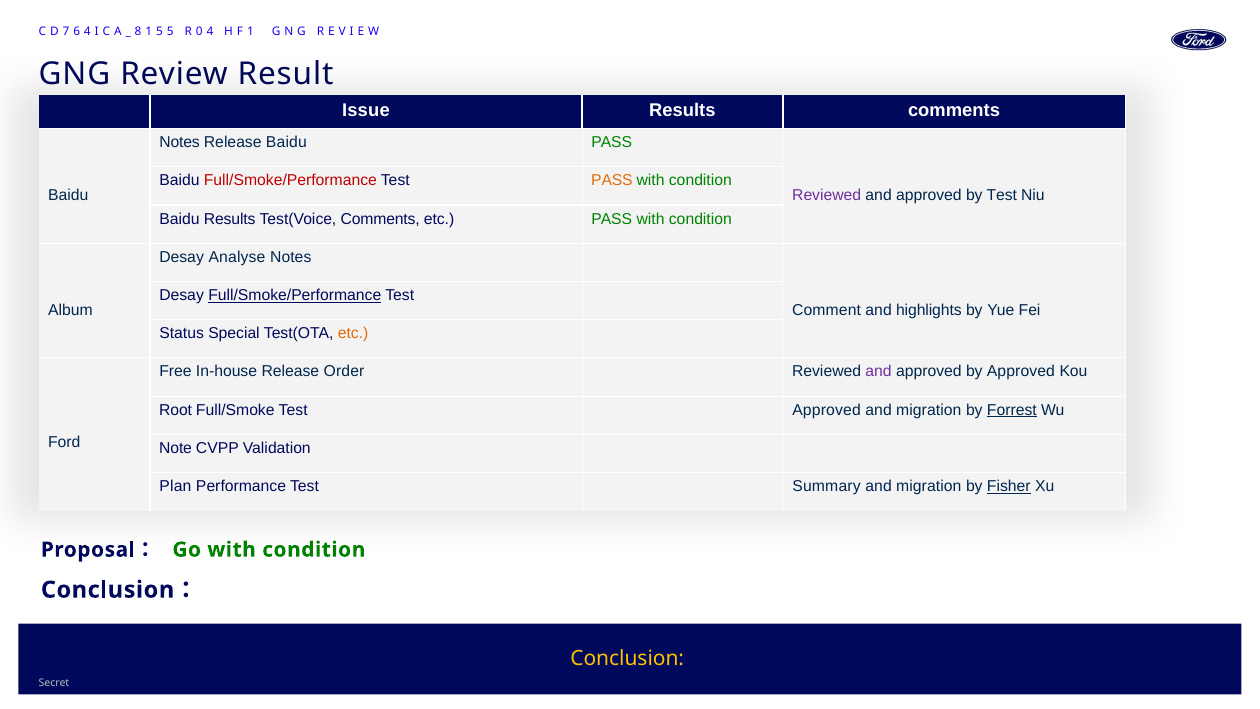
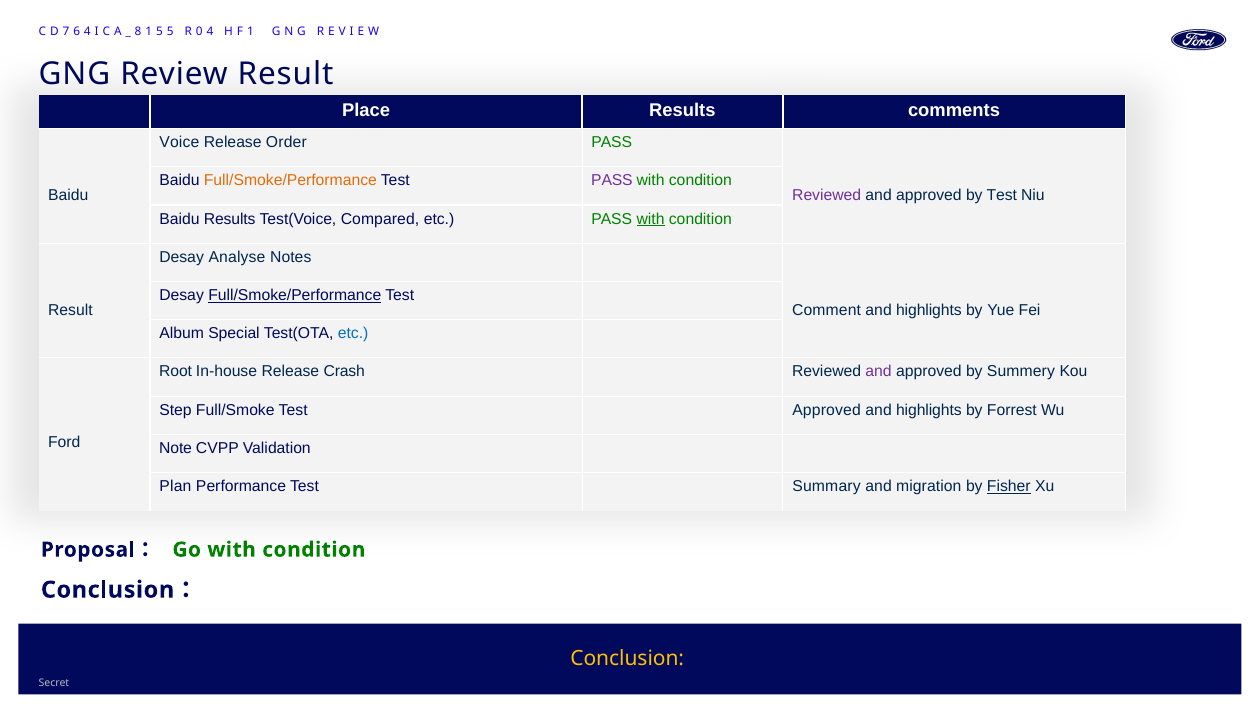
Issue: Issue -> Place
Notes at (180, 142): Notes -> Voice
Release Baidu: Baidu -> Order
Full/Smoke/Performance at (290, 181) colour: red -> orange
PASS at (612, 181) colour: orange -> purple
Test(Voice Comments: Comments -> Compared
with at (651, 219) underline: none -> present
Album at (70, 310): Album -> Result
Status: Status -> Album
etc at (353, 333) colour: orange -> blue
Free: Free -> Root
Order: Order -> Crash
by Approved: Approved -> Summery
Root: Root -> Step
migration at (929, 410): migration -> highlights
Forrest underline: present -> none
